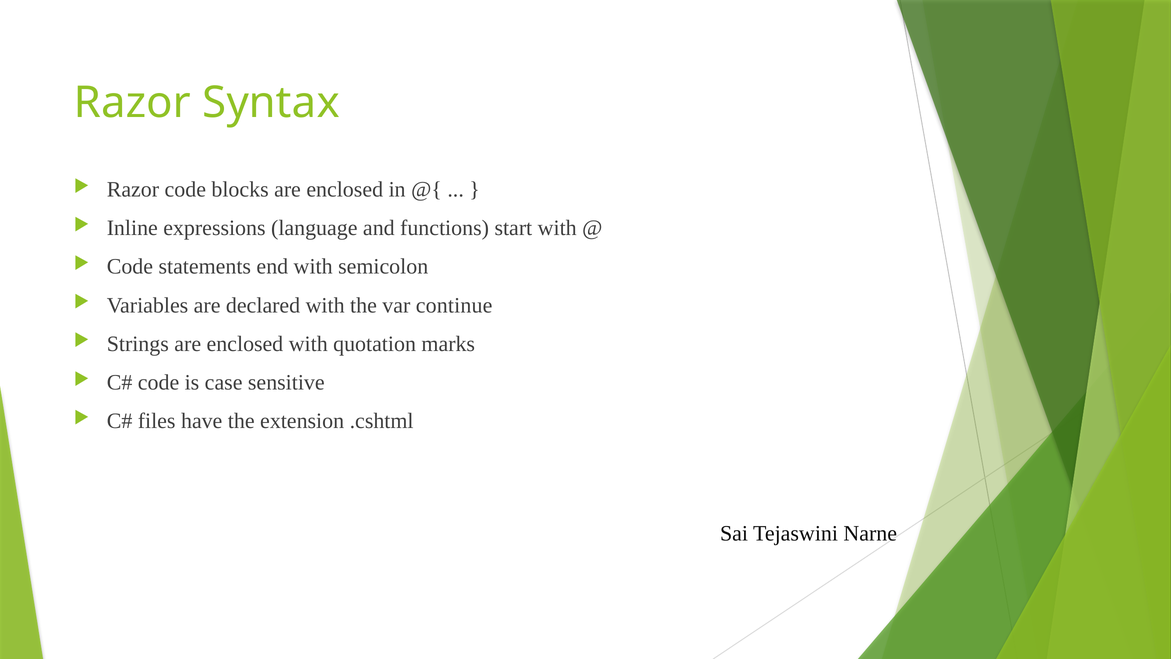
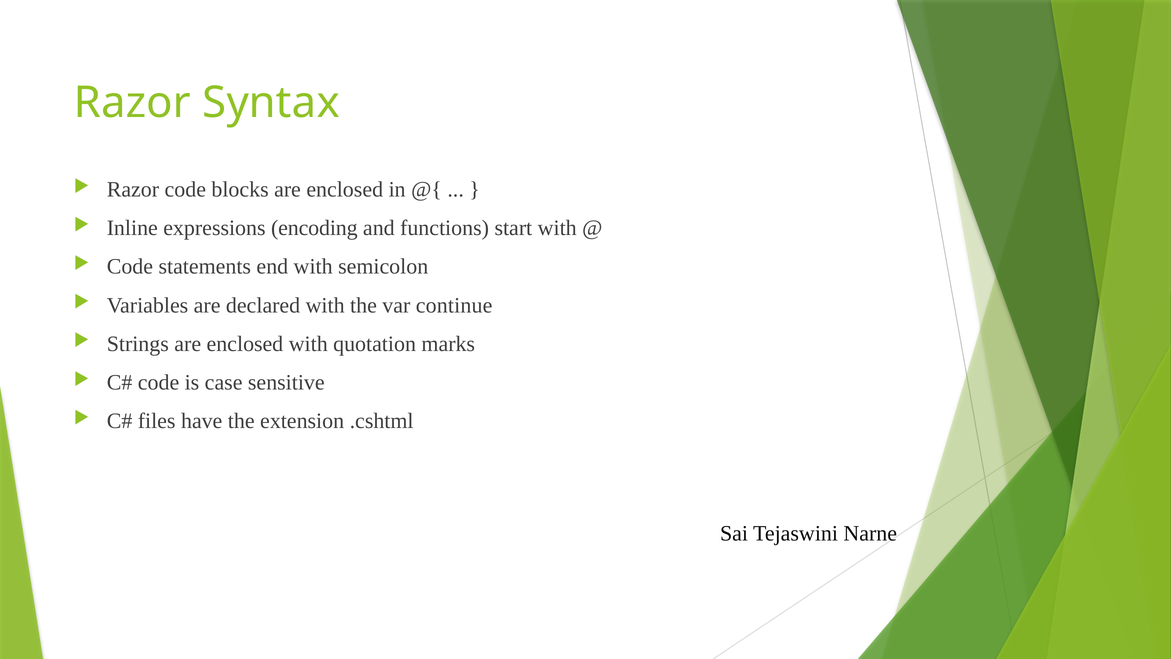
language: language -> encoding
